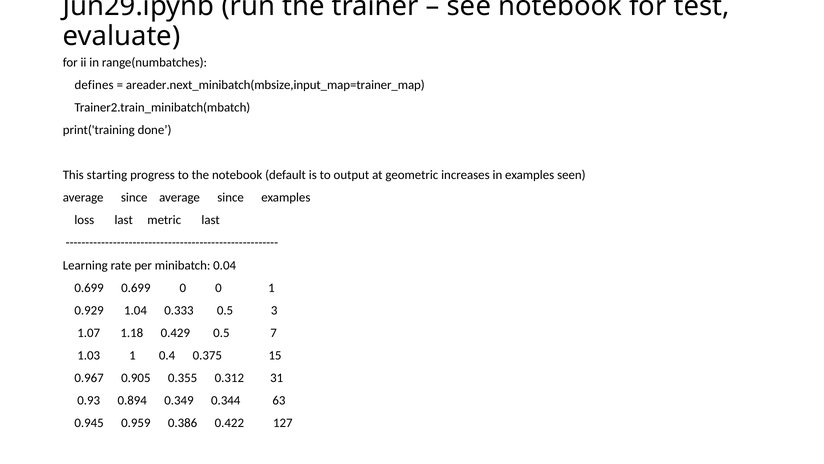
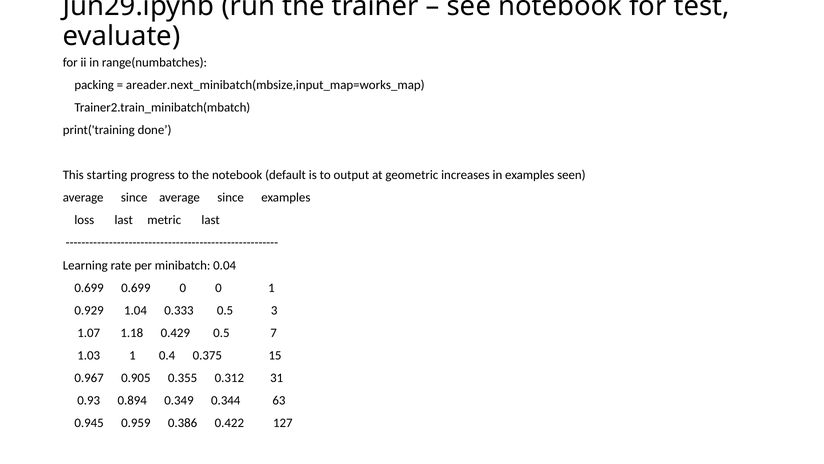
defines: defines -> packing
areader.next_minibatch(mbsize,input_map=trainer_map: areader.next_minibatch(mbsize,input_map=trainer_map -> areader.next_minibatch(mbsize,input_map=works_map
